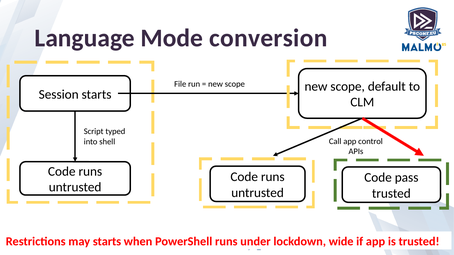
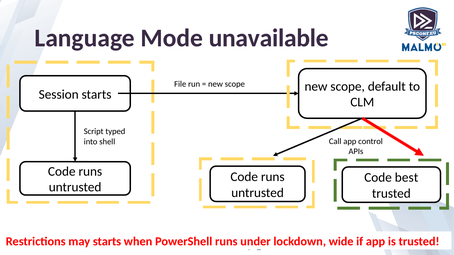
conversion: conversion -> unavailable
pass: pass -> best
